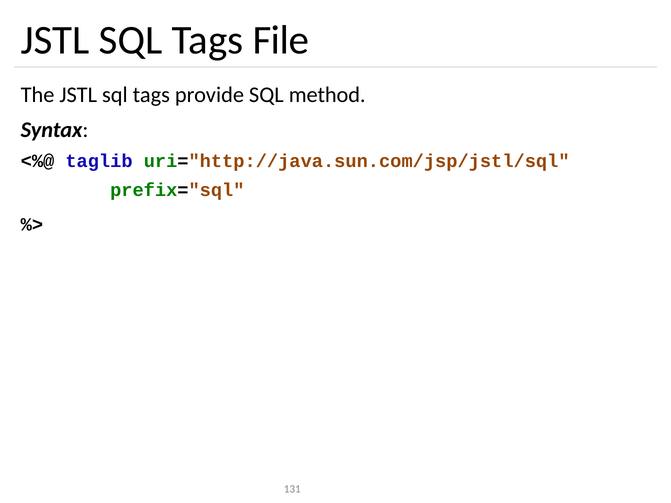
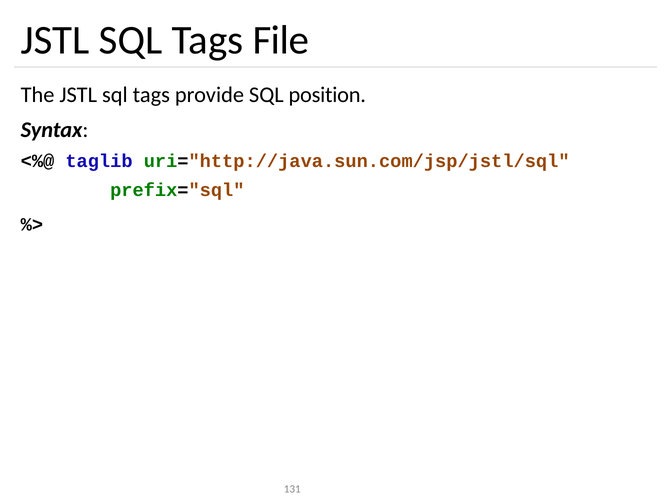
method: method -> position
